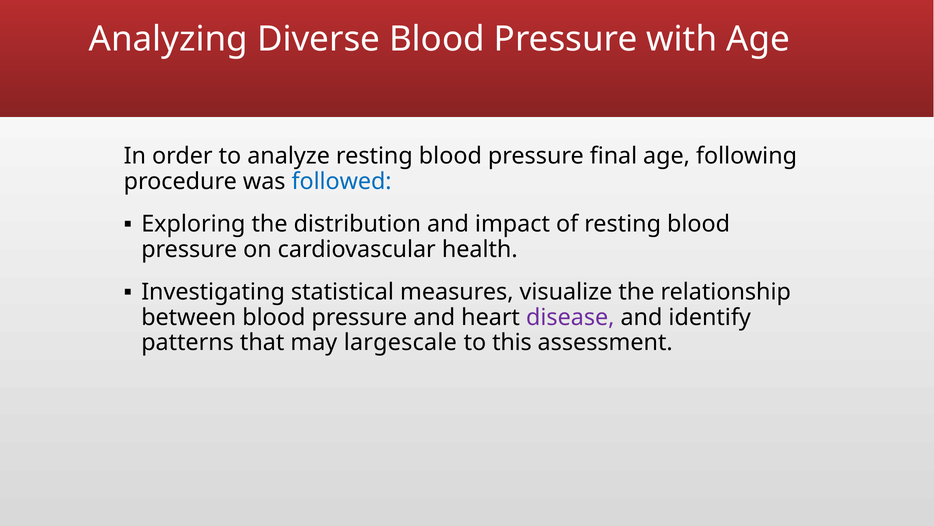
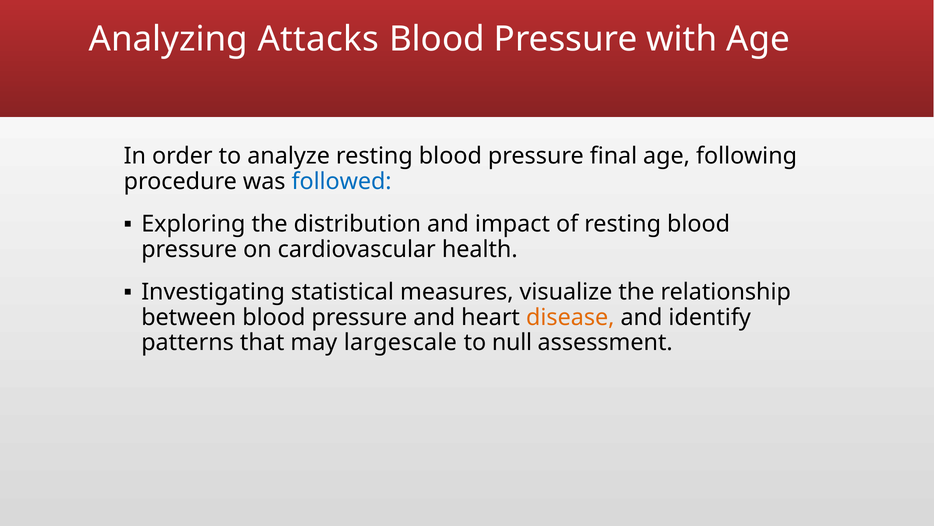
Diverse: Diverse -> Attacks
disease colour: purple -> orange
this: this -> null
